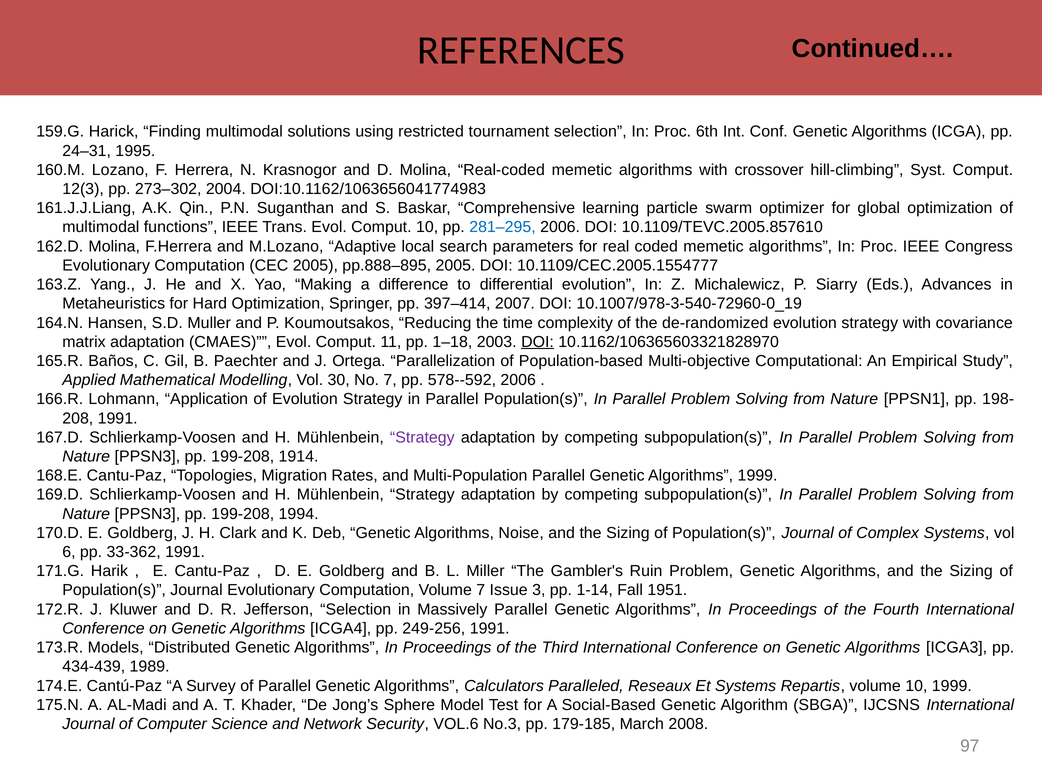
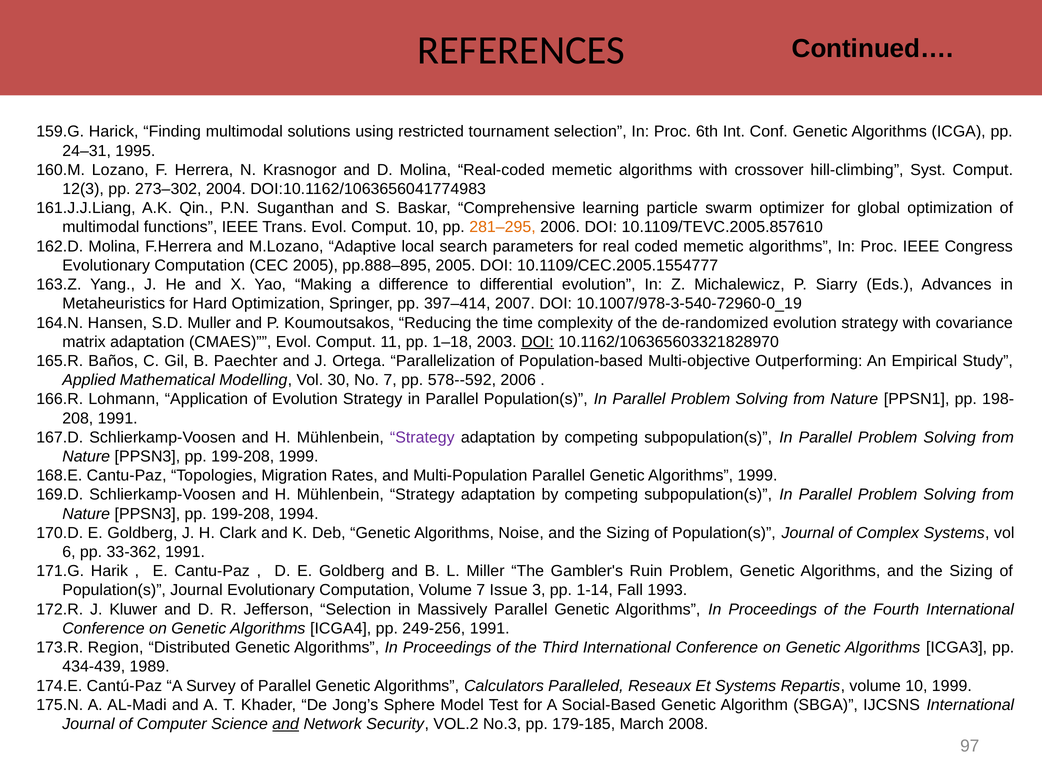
281–295 colour: blue -> orange
Computational: Computational -> Outperforming
199-208 1914: 1914 -> 1999
1951: 1951 -> 1993
Models: Models -> Region
and at (286, 724) underline: none -> present
VOL.6: VOL.6 -> VOL.2
